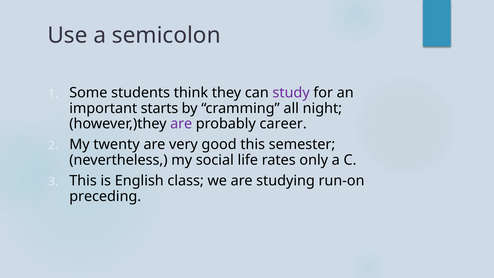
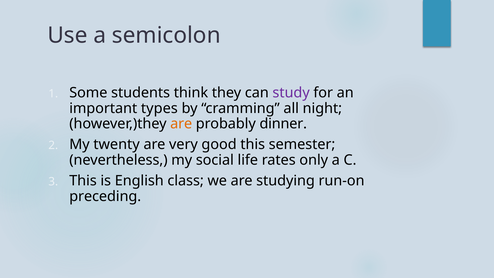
starts: starts -> types
are at (181, 124) colour: purple -> orange
career: career -> dinner
